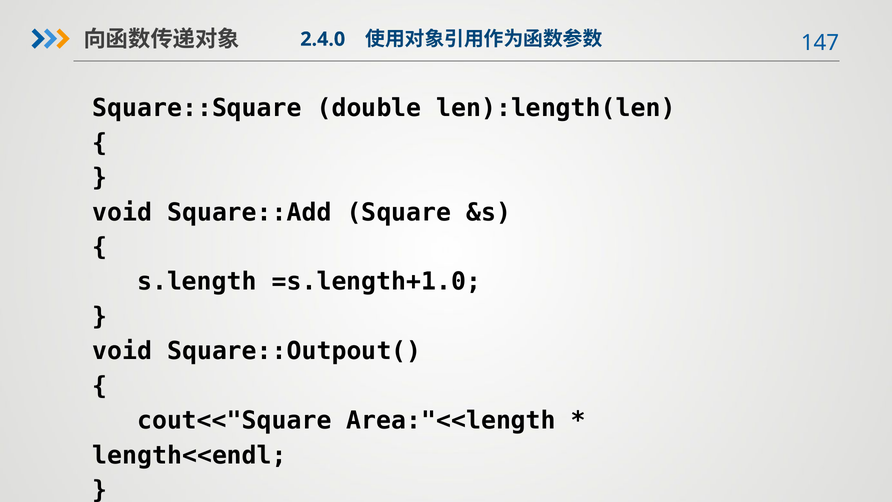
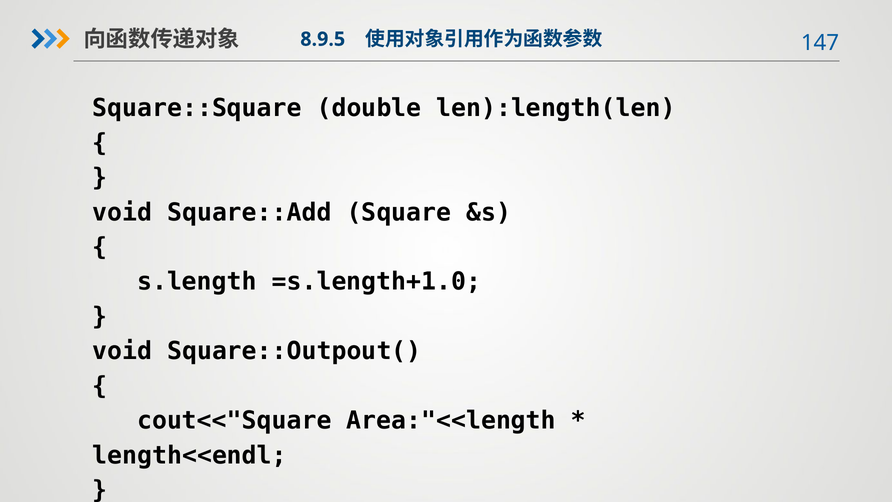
2.4.0: 2.4.0 -> 8.9.5
